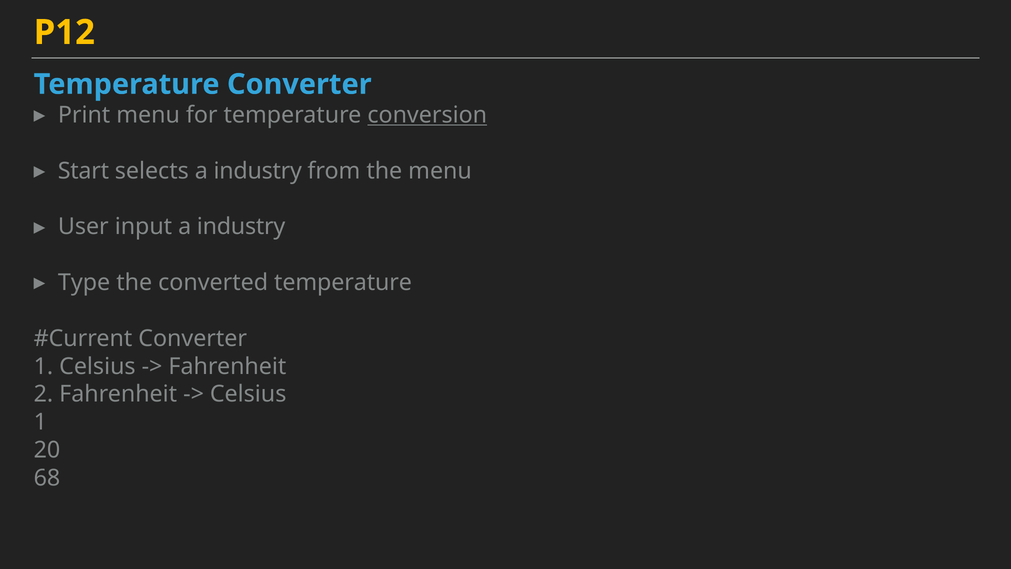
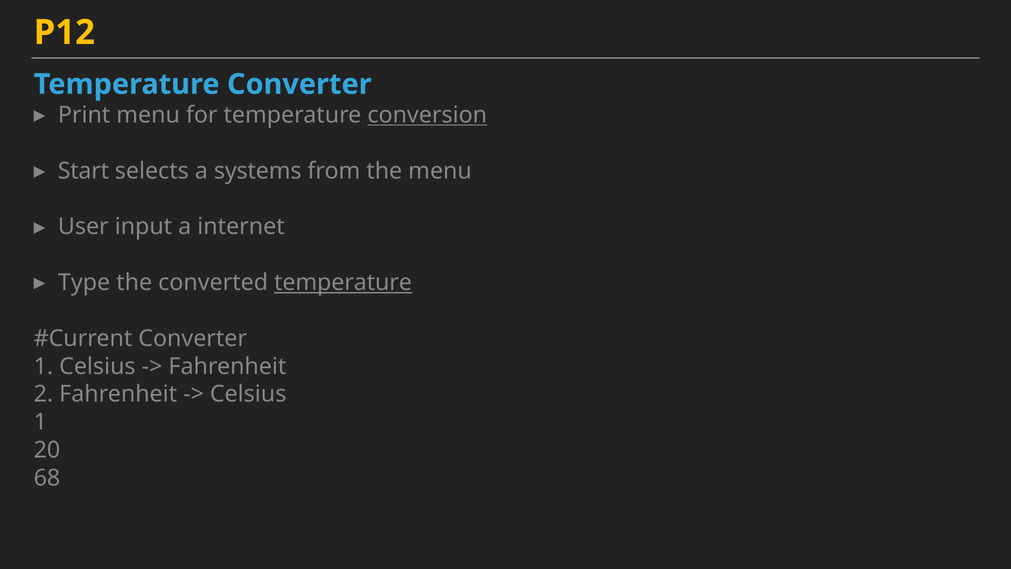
selects a industry: industry -> systems
input a industry: industry -> internet
temperature at (343, 282) underline: none -> present
